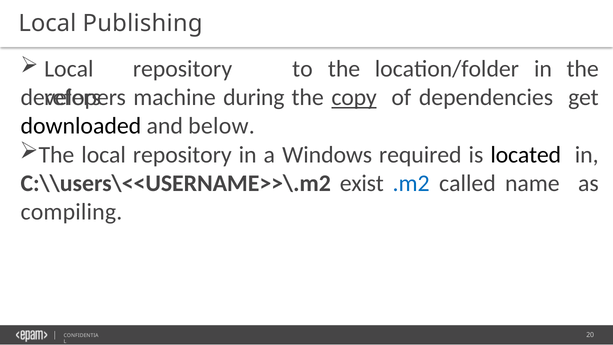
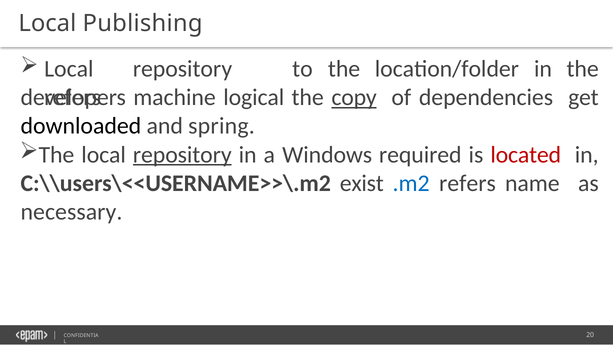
during: during -> logical
below: below -> spring
repository at (182, 155) underline: none -> present
located colour: black -> red
.m2 called: called -> refers
compiling: compiling -> necessary
